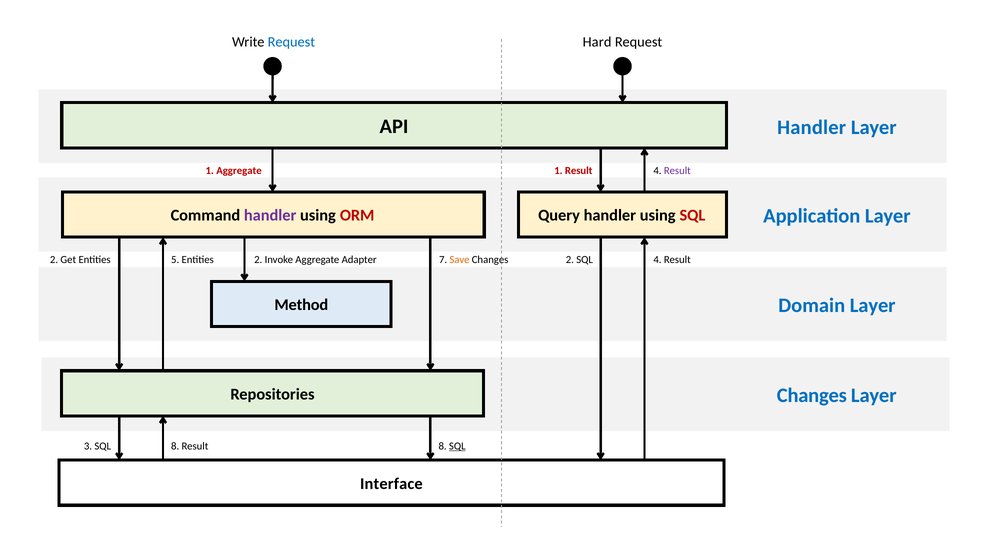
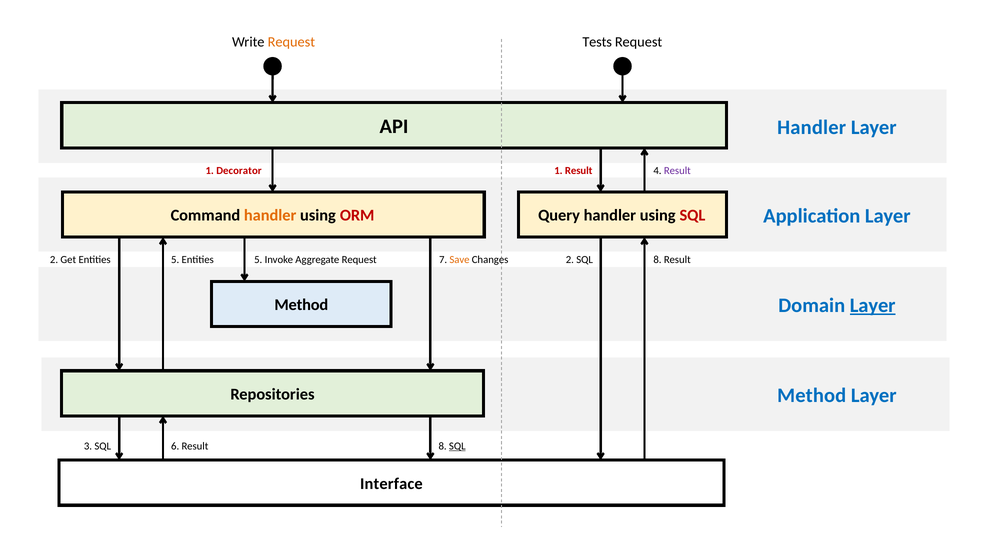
Request at (291, 42) colour: blue -> orange
Hard: Hard -> Tests
1 Aggregate: Aggregate -> Decorator
handler at (270, 216) colour: purple -> orange
Entities 2: 2 -> 5
Aggregate Adapter: Adapter -> Request
SQL 4: 4 -> 8
Layer at (873, 305) underline: none -> present
Changes at (812, 396): Changes -> Method
SQL 8: 8 -> 6
